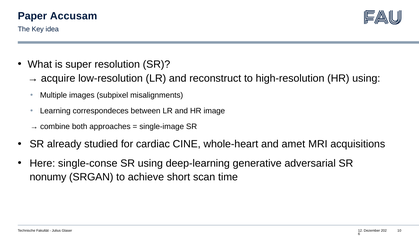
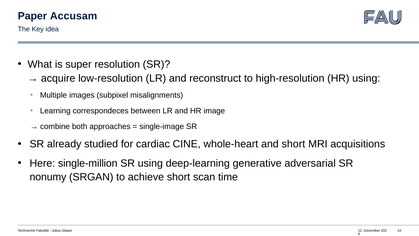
and amet: amet -> short
single-conse: single-conse -> single-million
